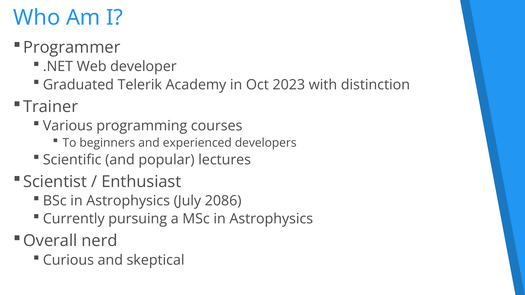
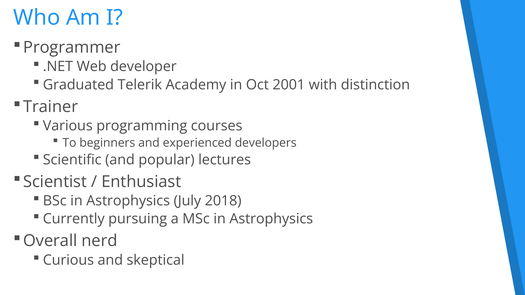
2023: 2023 -> 2001
2086: 2086 -> 2018
